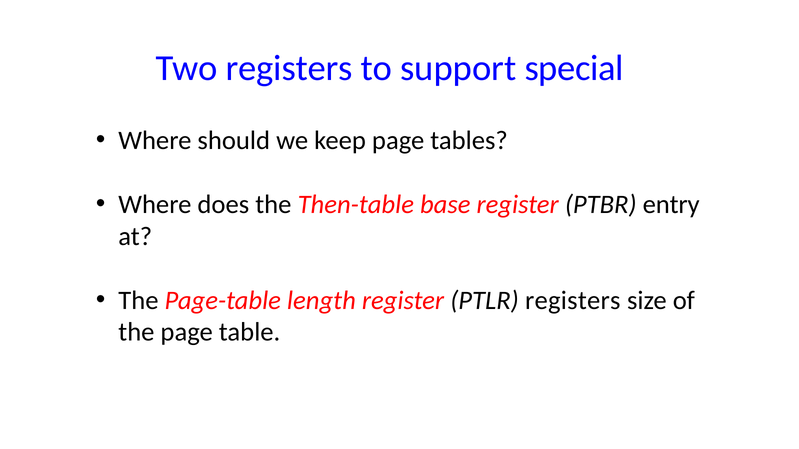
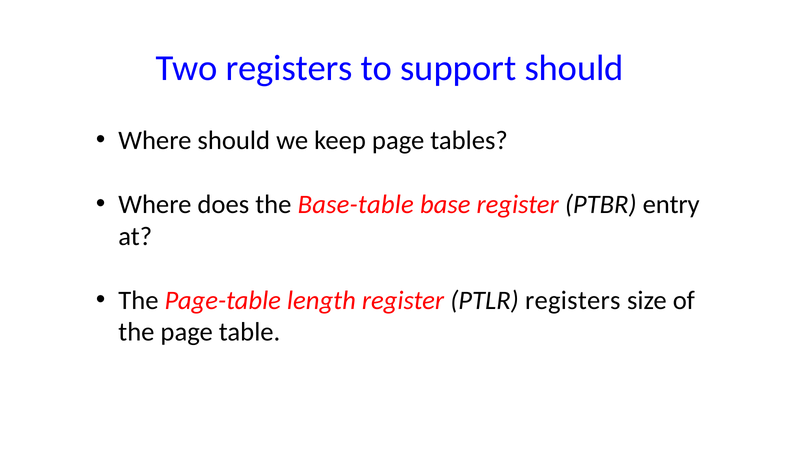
support special: special -> should
Then-table: Then-table -> Base-table
